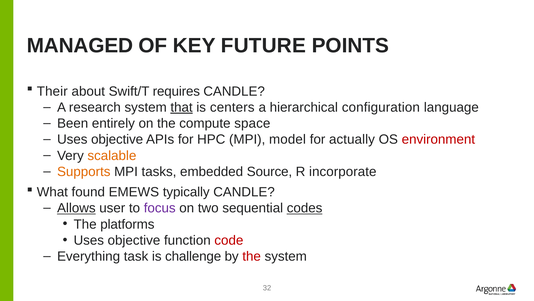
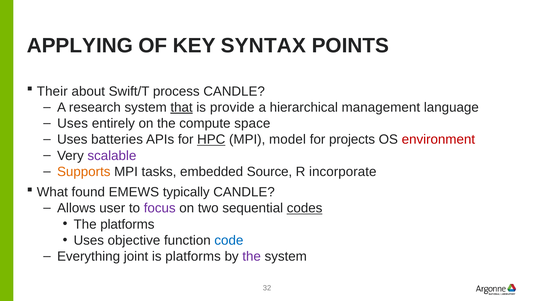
MANAGED: MANAGED -> APPLYING
FUTURE: FUTURE -> SYNTAX
requires: requires -> process
centers: centers -> provide
configuration: configuration -> management
Been at (73, 123): Been -> Uses
objective at (117, 139): objective -> batteries
HPC underline: none -> present
actually: actually -> projects
scalable colour: orange -> purple
Allows underline: present -> none
code colour: red -> blue
task: task -> joint
is challenge: challenge -> platforms
the at (252, 256) colour: red -> purple
